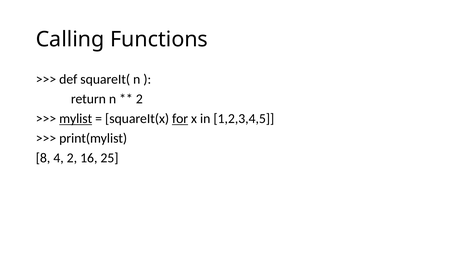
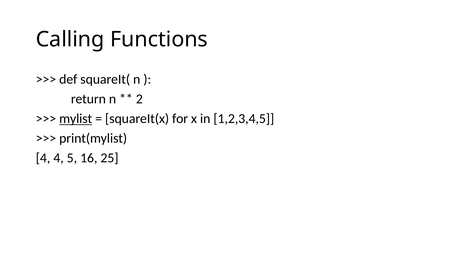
for underline: present -> none
8 at (43, 158): 8 -> 4
4 2: 2 -> 5
